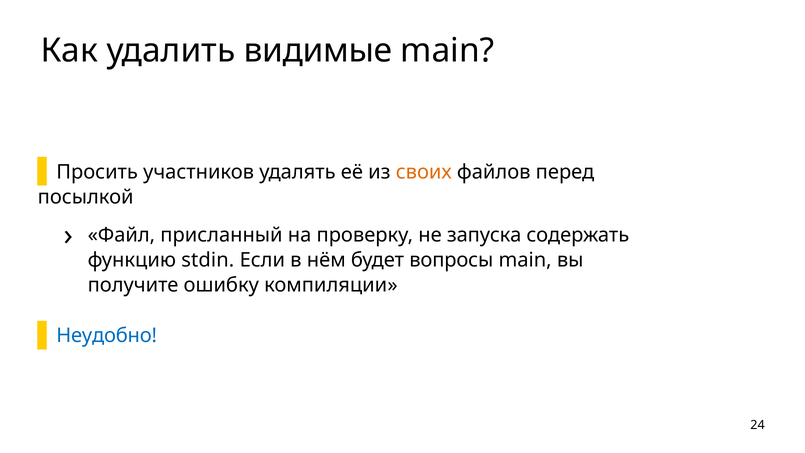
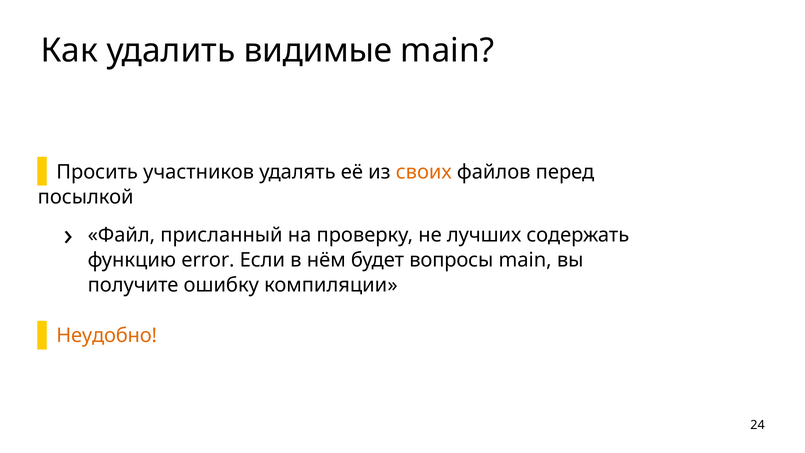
запуска: запуска -> лучших
stdin: stdin -> error
Неудобно colour: blue -> orange
